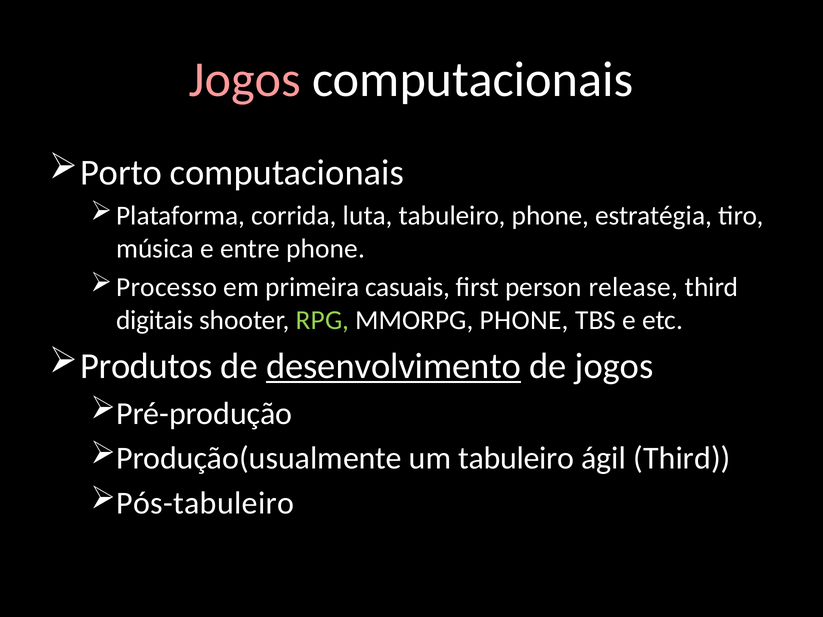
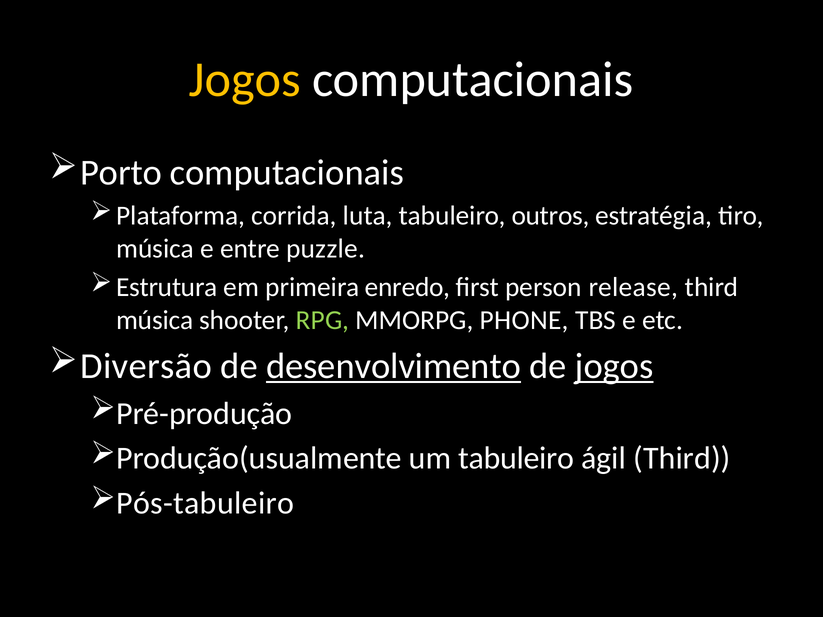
Jogos at (245, 80) colour: pink -> yellow
tabuleiro phone: phone -> outros
entre phone: phone -> puzzle
Processo: Processo -> Estrutura
casuais: casuais -> enredo
digitais at (155, 320): digitais -> música
Produtos: Produtos -> Diversão
jogos at (614, 367) underline: none -> present
